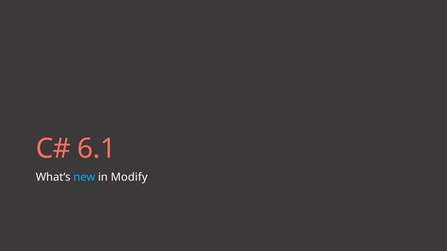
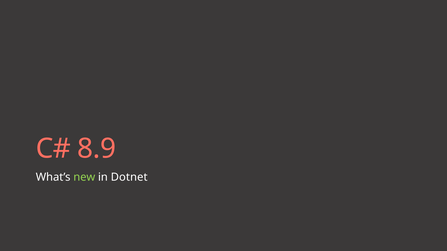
6.1: 6.1 -> 8.9
new colour: light blue -> light green
Modify: Modify -> Dotnet
